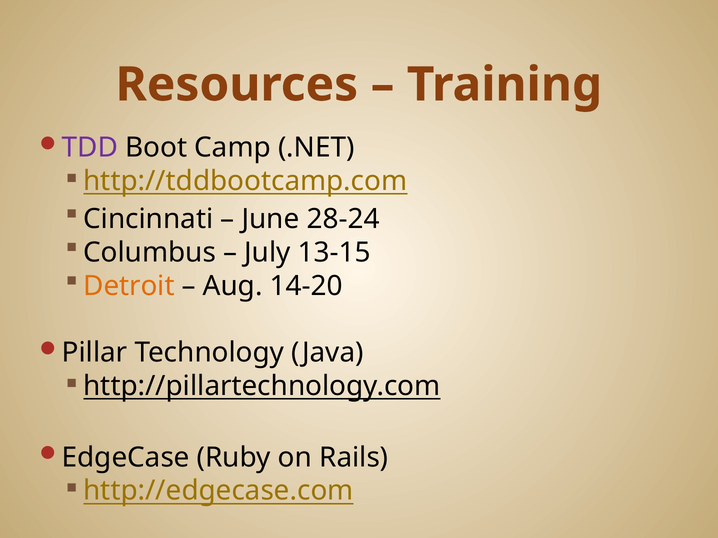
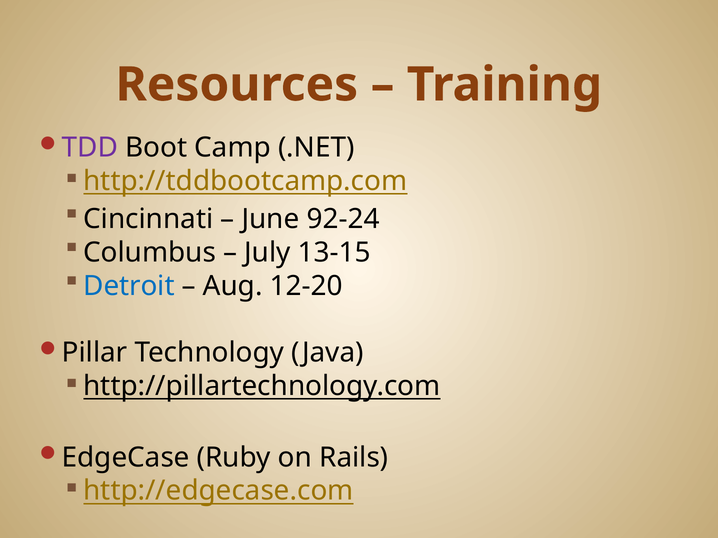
28-24: 28-24 -> 92-24
Detroit colour: orange -> blue
14-20: 14-20 -> 12-20
